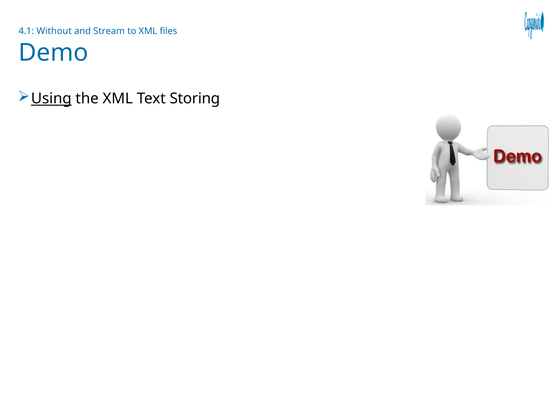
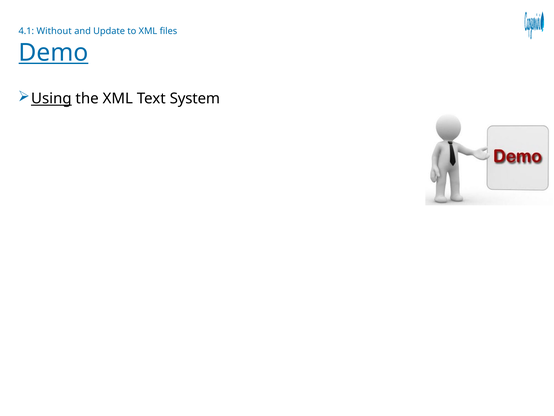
Stream: Stream -> Update
Demo underline: none -> present
Storing: Storing -> System
